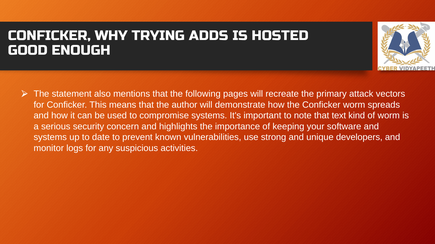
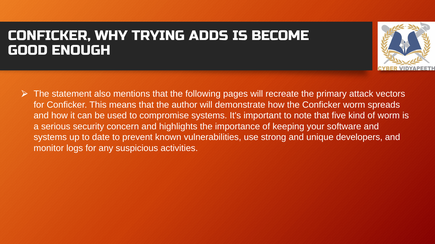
HOSTED: HOSTED -> BECOME
text: text -> five
